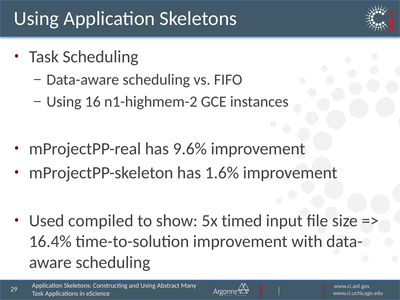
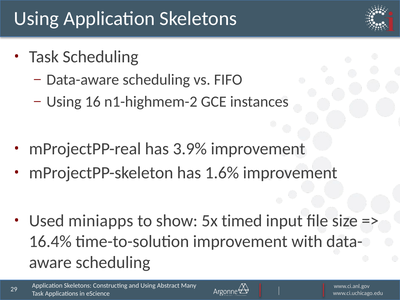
9.6%: 9.6% -> 3.9%
compiled: compiled -> miniapps
